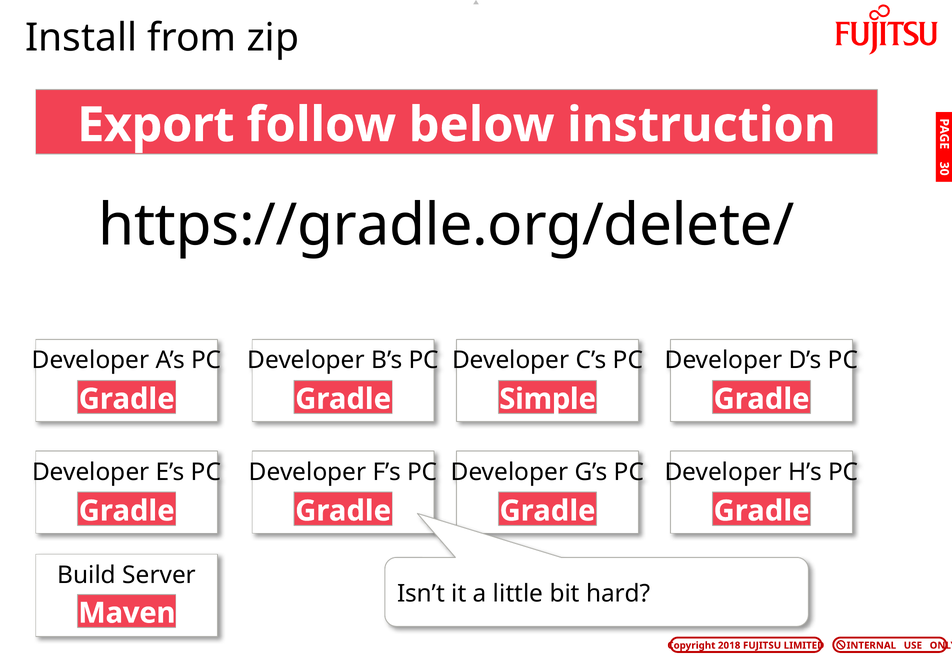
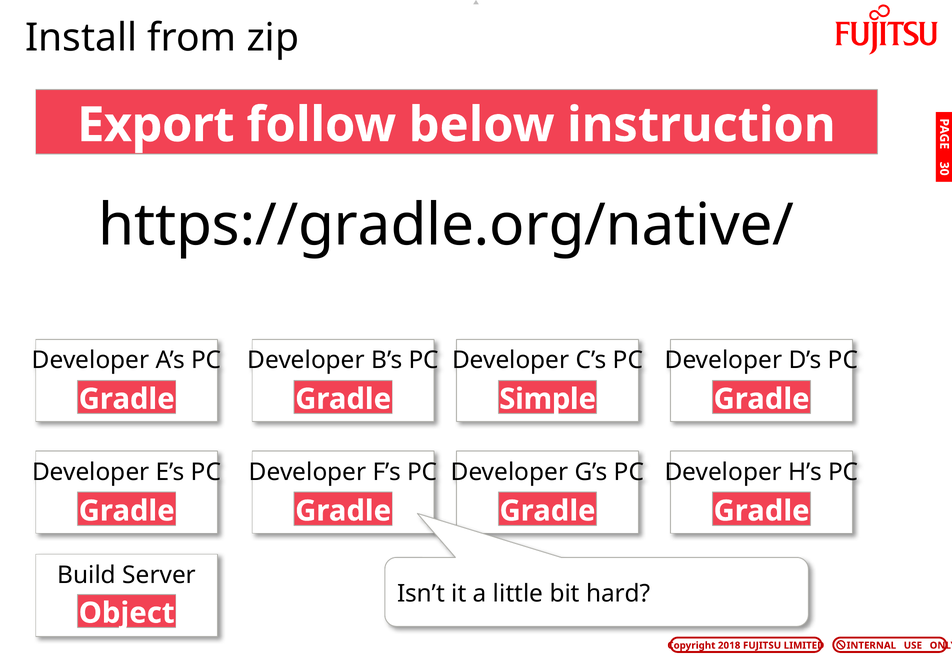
https://gradle.org/delete/: https://gradle.org/delete/ -> https://gradle.org/native/
Maven: Maven -> Object
